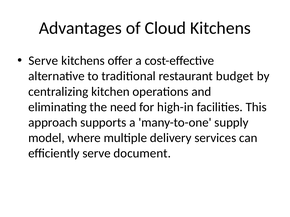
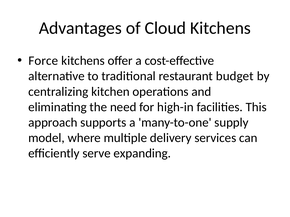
Serve at (43, 61): Serve -> Force
document: document -> expanding
